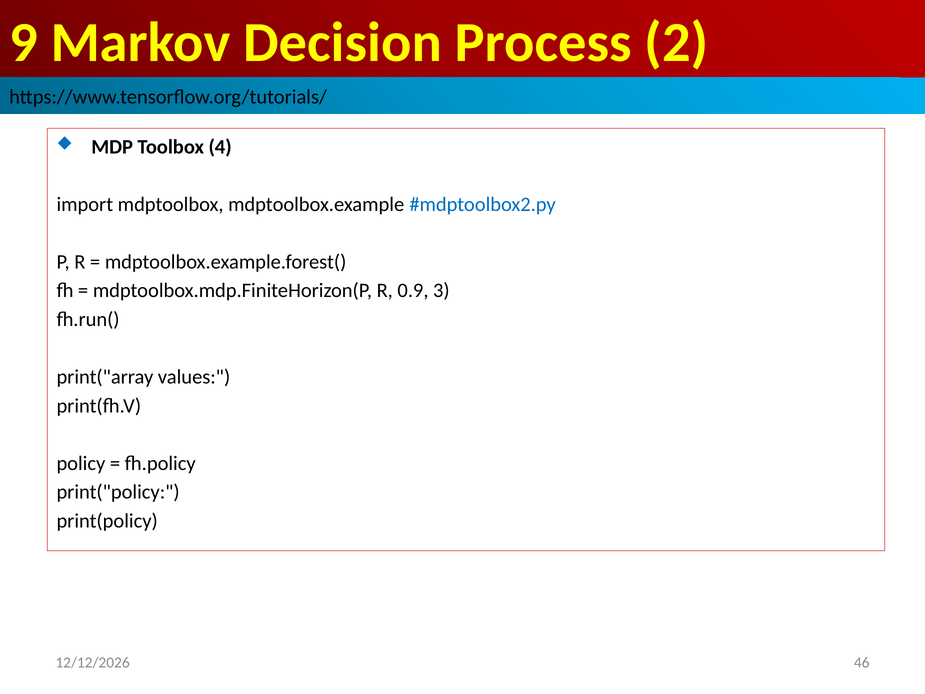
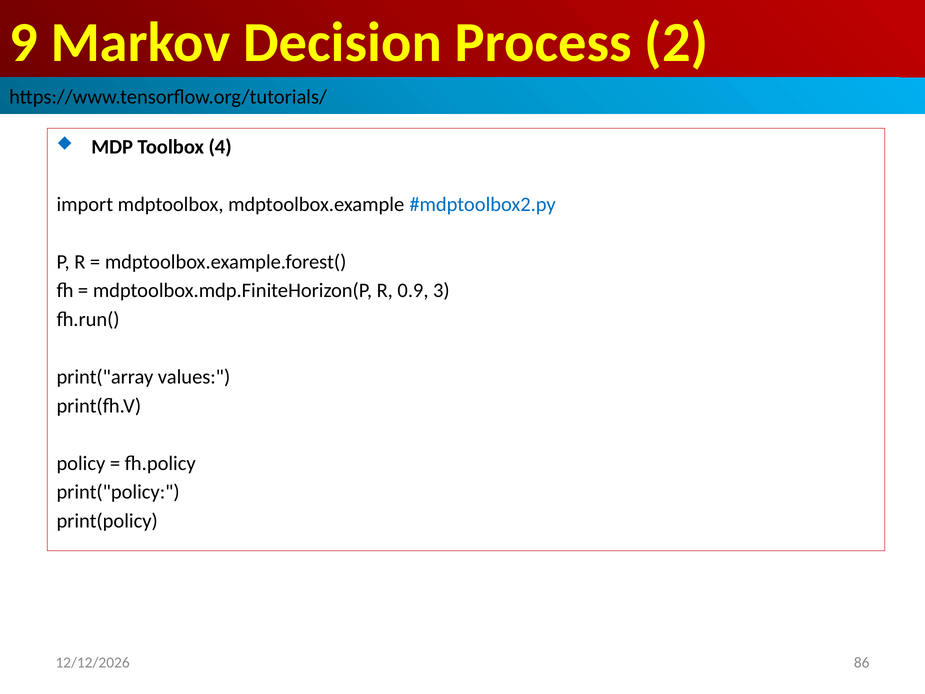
46: 46 -> 86
